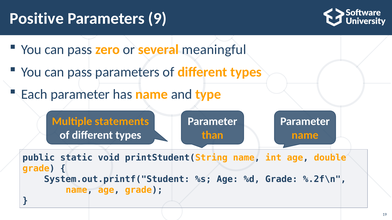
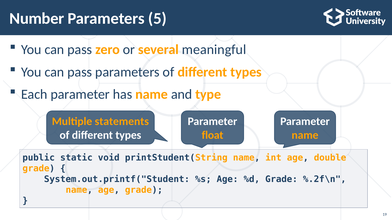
Positive: Positive -> Number
9: 9 -> 5
than: than -> float
